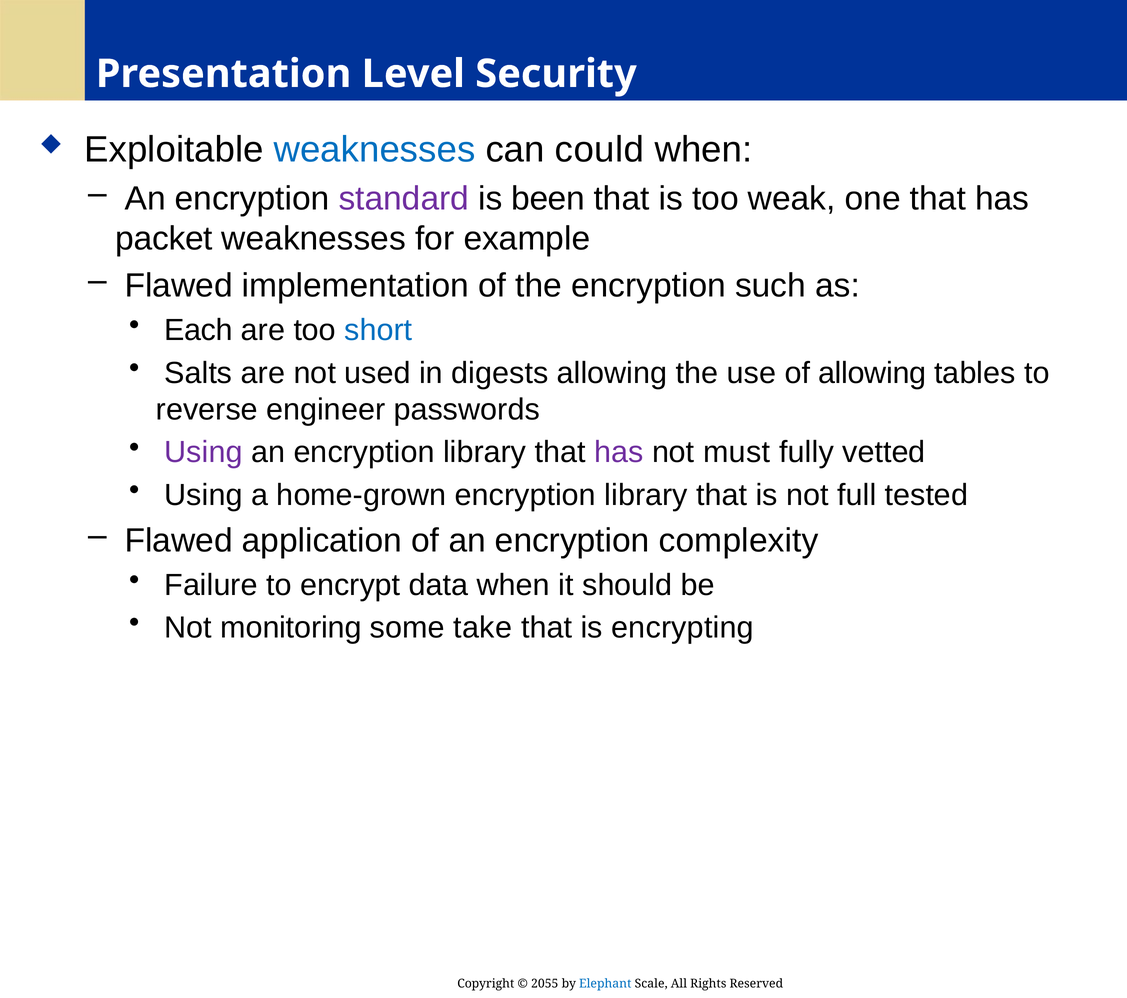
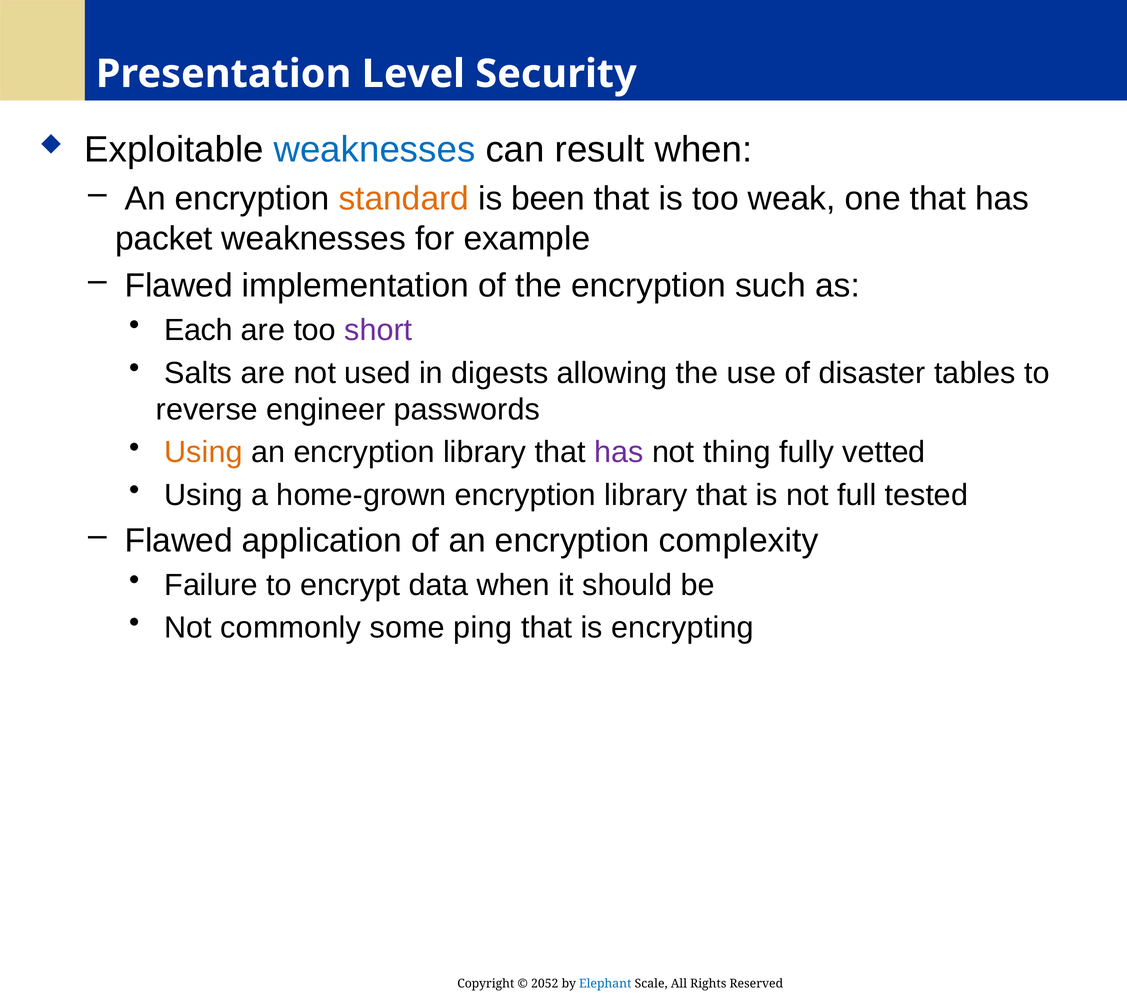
could: could -> result
standard colour: purple -> orange
short colour: blue -> purple
of allowing: allowing -> disaster
Using at (203, 452) colour: purple -> orange
must: must -> thing
monitoring: monitoring -> commonly
take: take -> ping
2055: 2055 -> 2052
